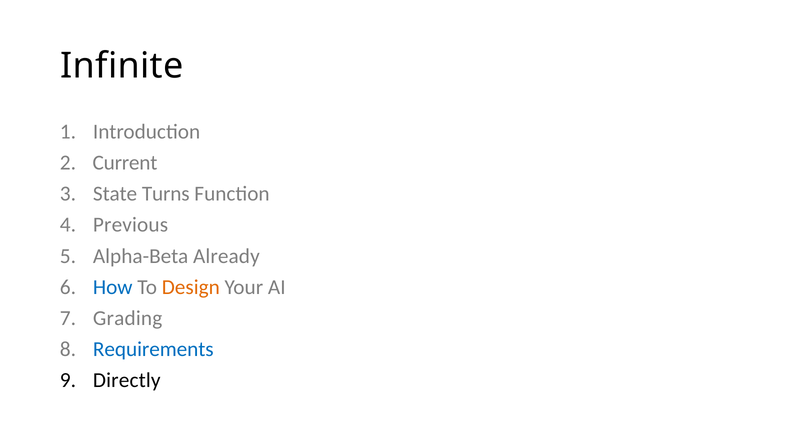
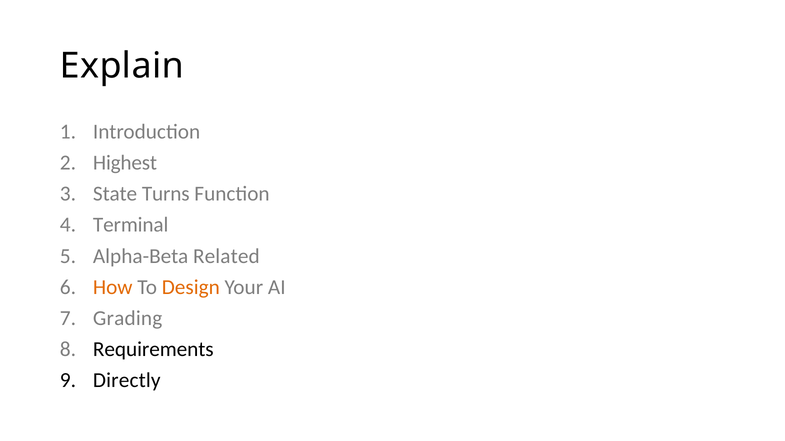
Infinite: Infinite -> Explain
Current: Current -> Highest
Previous: Previous -> Terminal
Already: Already -> Related
How colour: blue -> orange
Requirements colour: blue -> black
